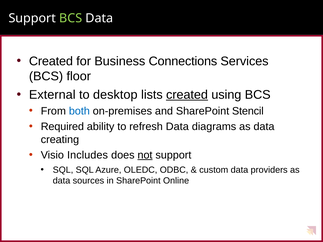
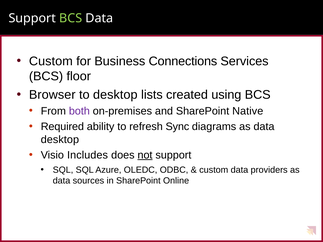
Created at (51, 61): Created -> Custom
External: External -> Browser
created at (187, 95) underline: present -> none
both colour: blue -> purple
Stencil: Stencil -> Native
refresh Data: Data -> Sync
creating at (60, 140): creating -> desktop
